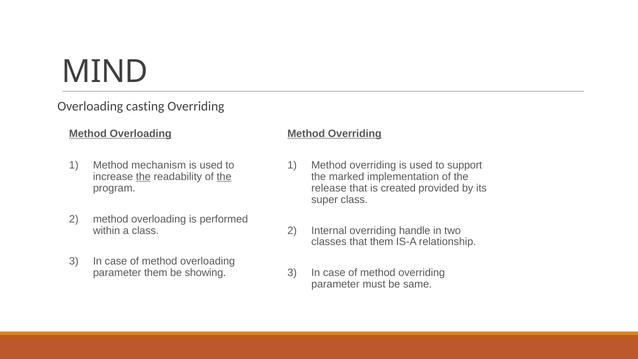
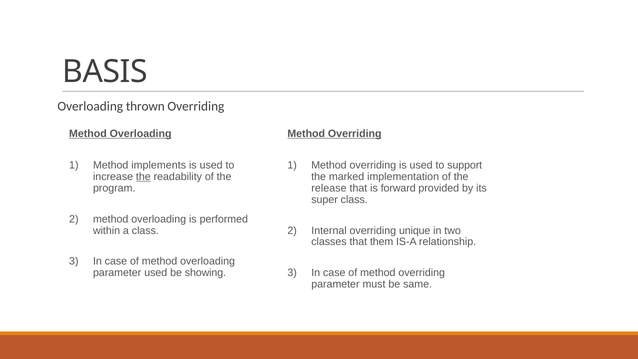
MIND: MIND -> BASIS
casting: casting -> thrown
mechanism: mechanism -> implements
the at (224, 177) underline: present -> none
created: created -> forward
handle: handle -> unique
parameter them: them -> used
